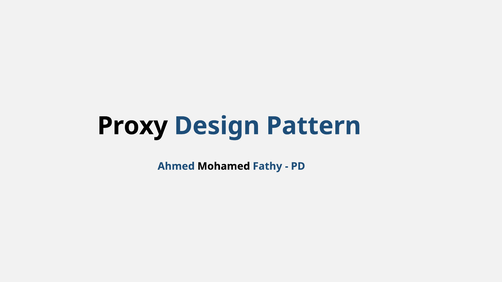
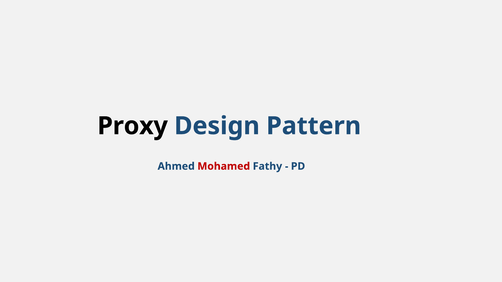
Mohamed colour: black -> red
